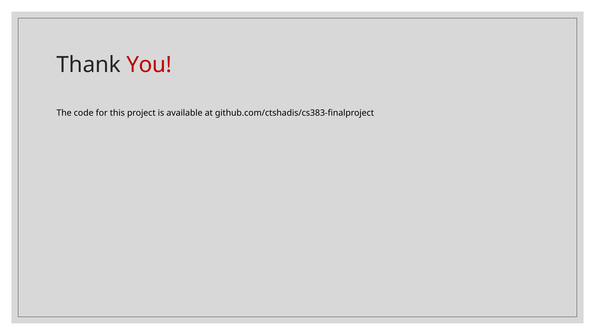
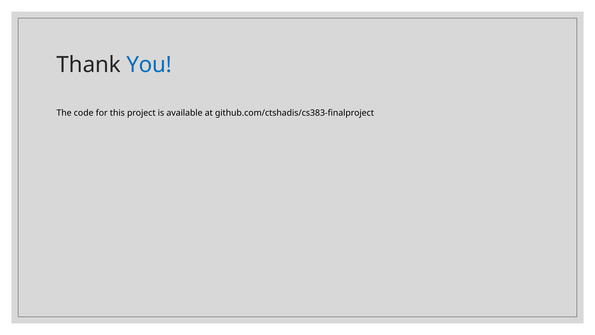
You colour: red -> blue
